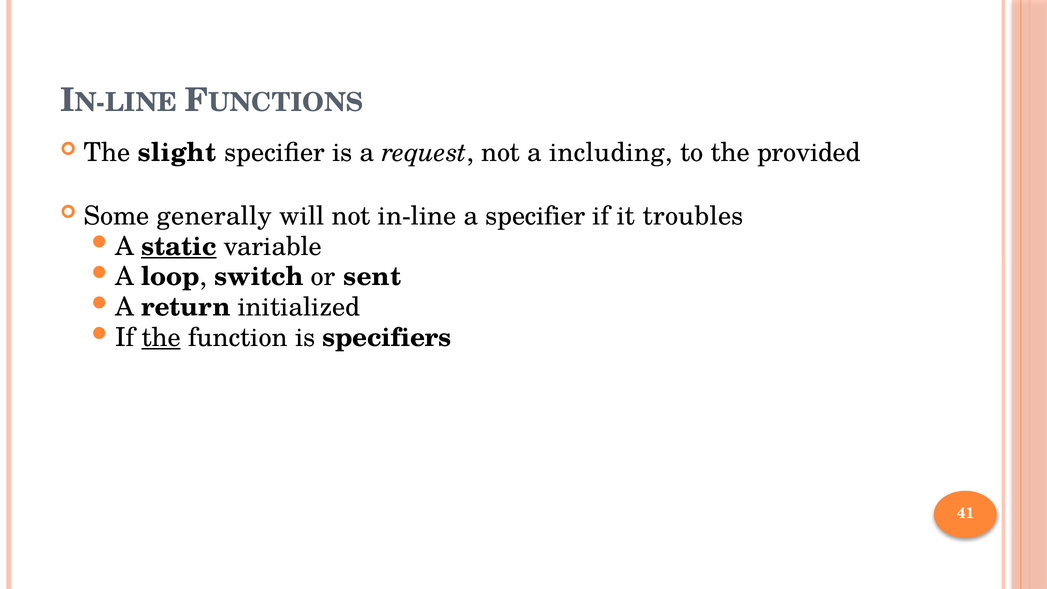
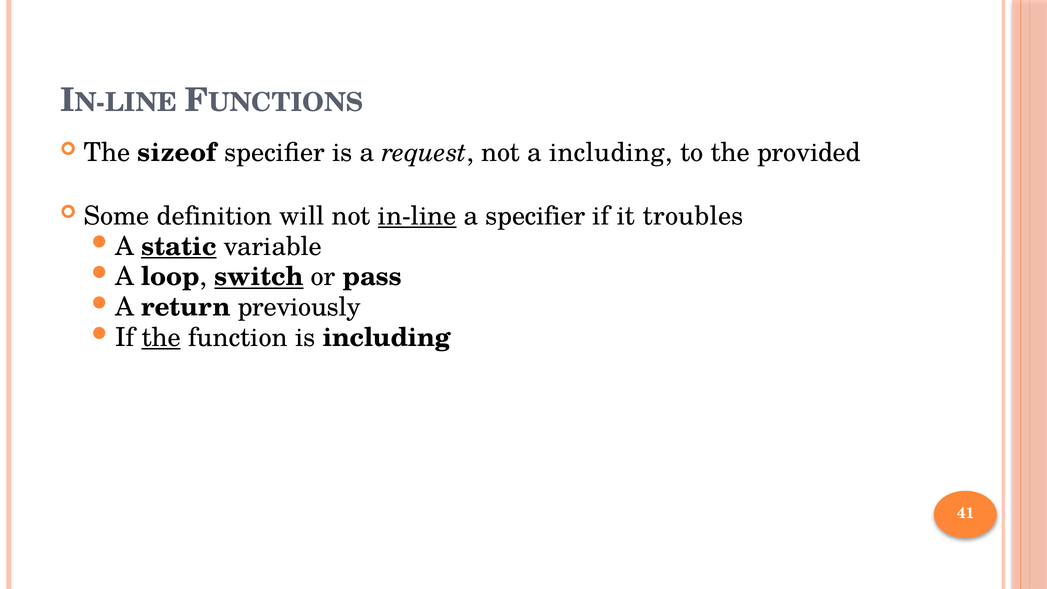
slight: slight -> sizeof
generally: generally -> definition
in-line underline: none -> present
switch underline: none -> present
sent: sent -> pass
initialized: initialized -> previously
is specifiers: specifiers -> including
